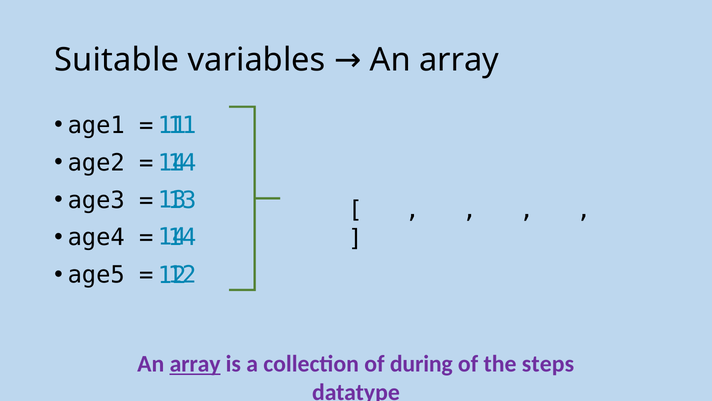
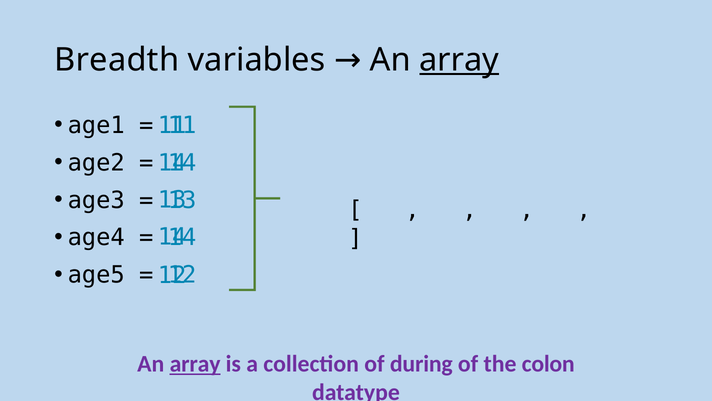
Suitable: Suitable -> Breadth
array at (459, 60) underline: none -> present
steps: steps -> colon
